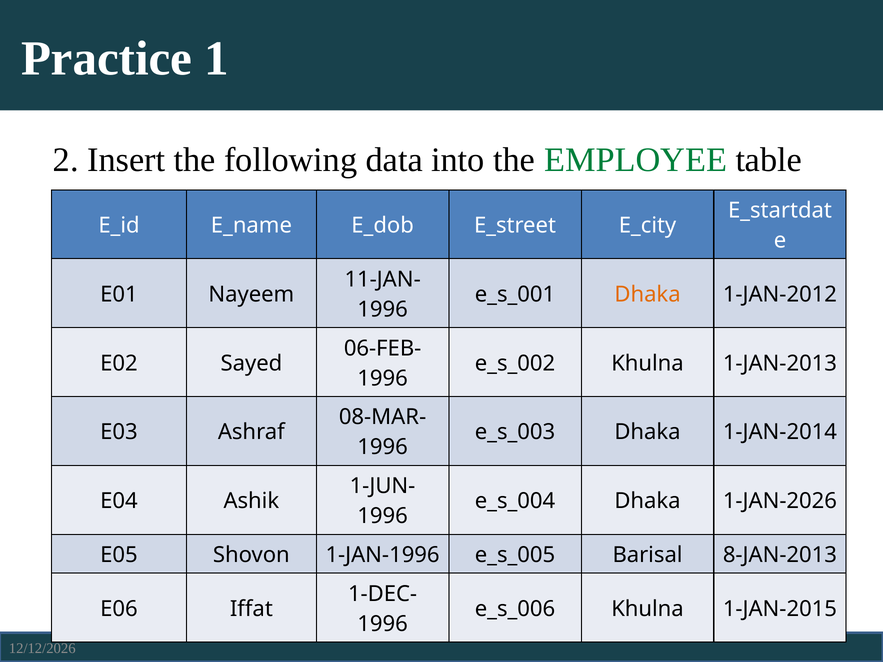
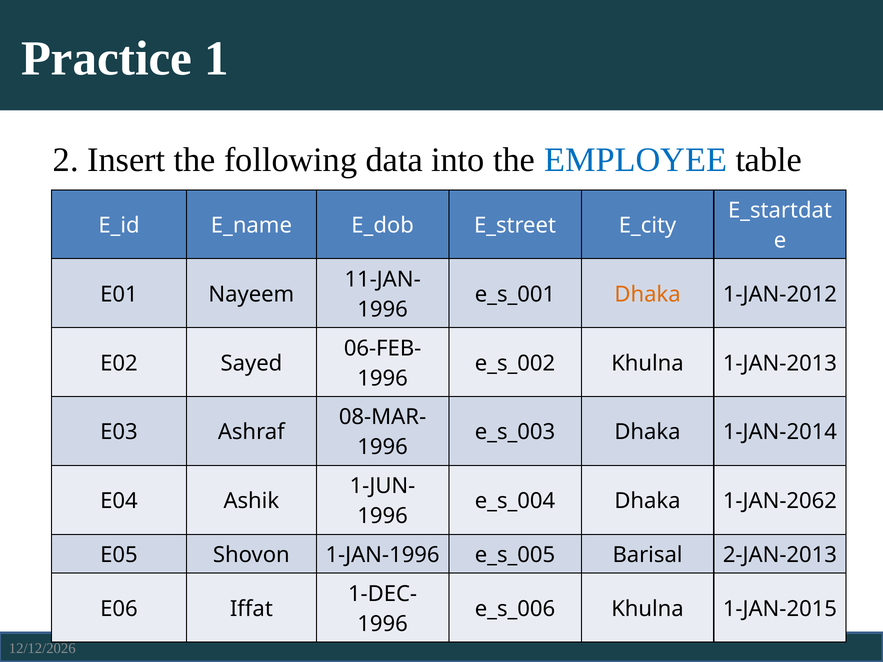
EMPLOYEE colour: green -> blue
1-JAN-2026: 1-JAN-2026 -> 1-JAN-2062
8-JAN-2013: 8-JAN-2013 -> 2-JAN-2013
